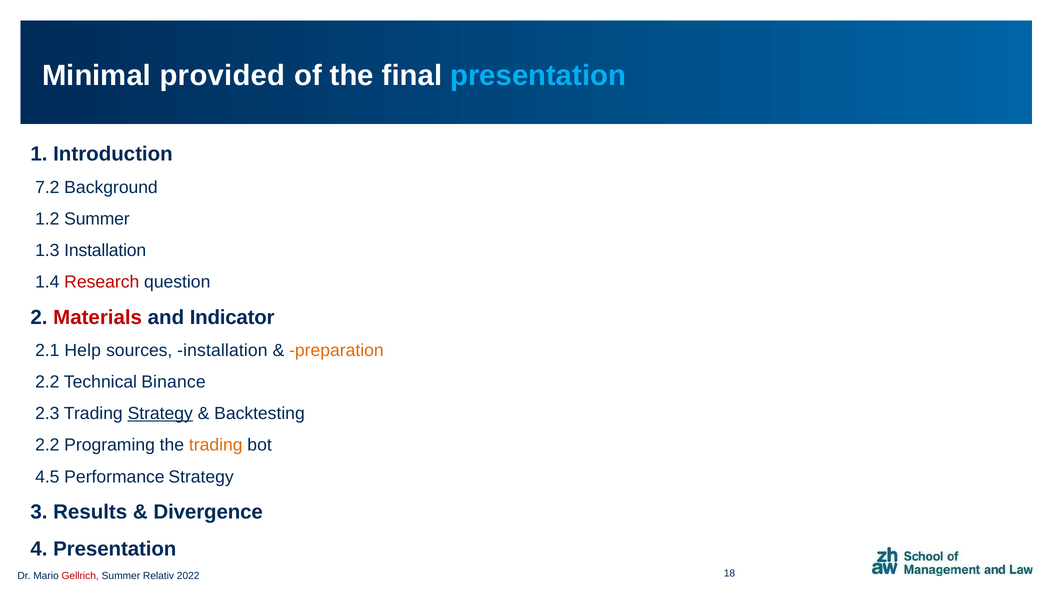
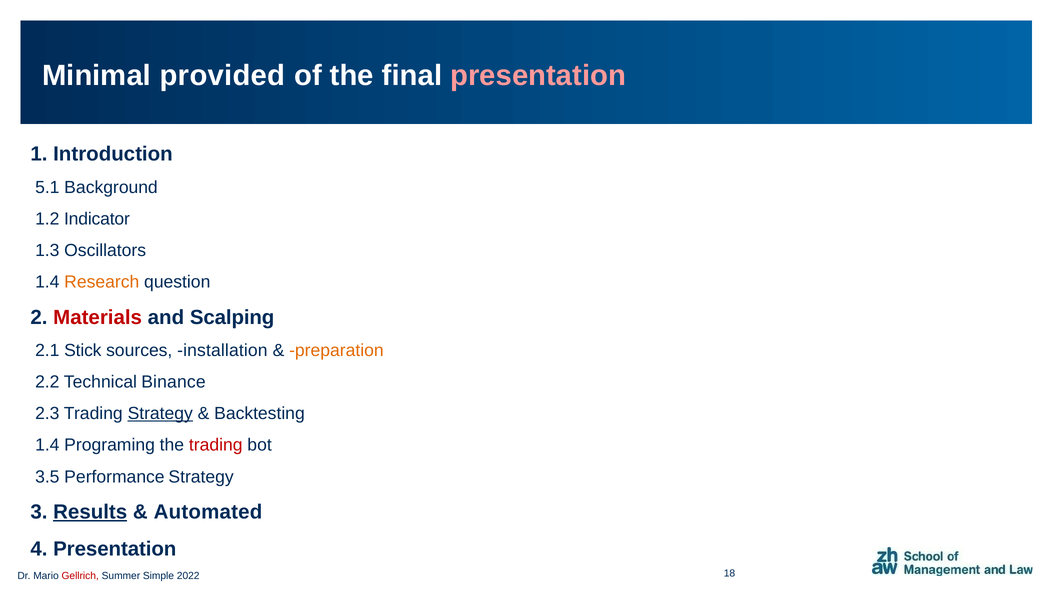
presentation at (538, 76) colour: light blue -> pink
7.2: 7.2 -> 5.1
1.2 Summer: Summer -> Indicator
1.3 Installation: Installation -> Oscillators
Research colour: red -> orange
Indicator: Indicator -> Scalping
Help: Help -> Stick
2.2 at (47, 445): 2.2 -> 1.4
trading at (216, 445) colour: orange -> red
4.5: 4.5 -> 3.5
Results underline: none -> present
Divergence: Divergence -> Automated
Relativ: Relativ -> Simple
